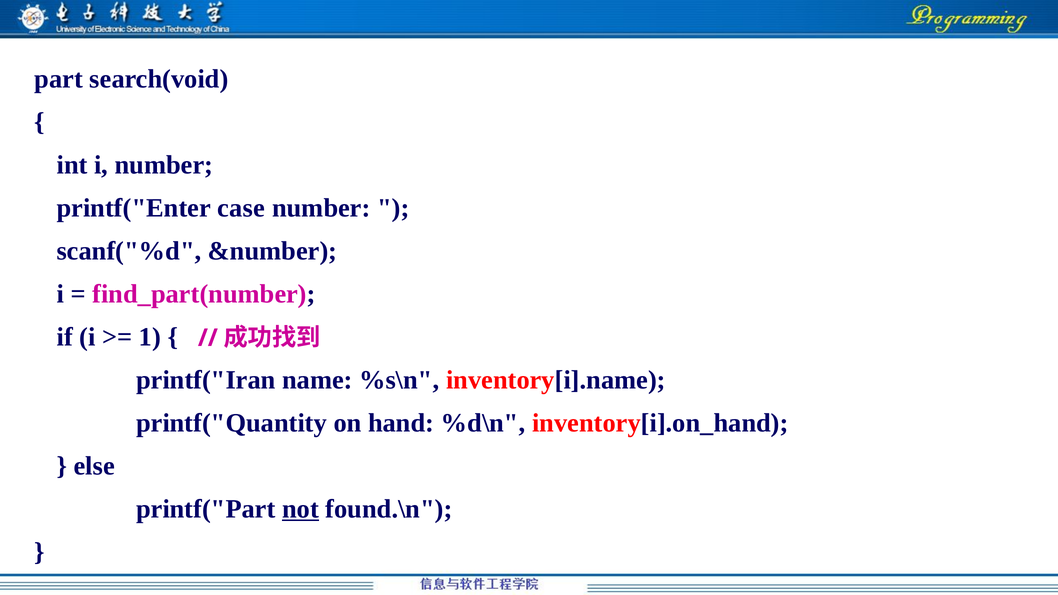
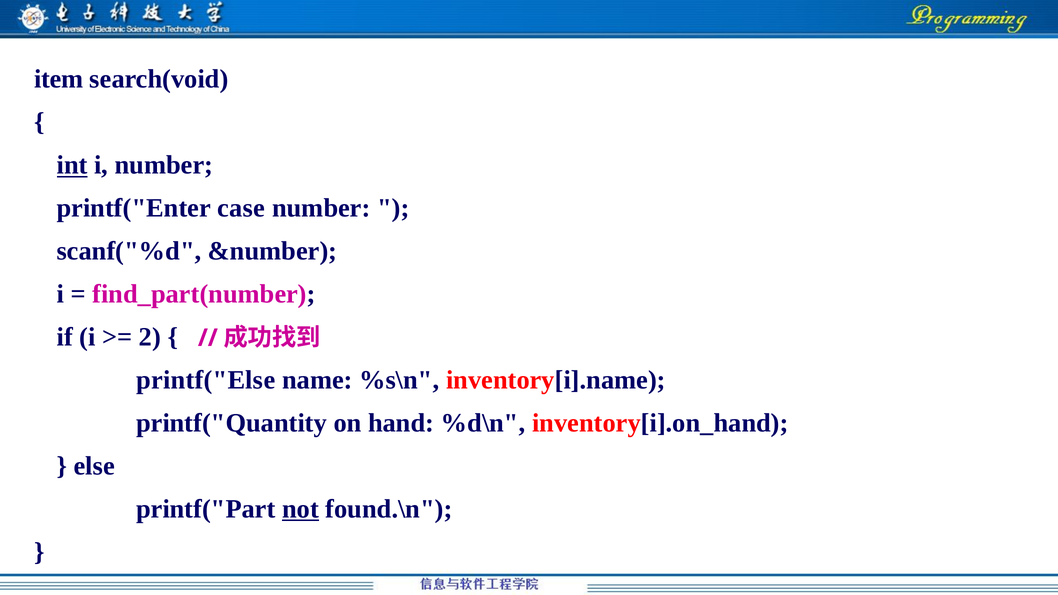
part: part -> item
int underline: none -> present
1: 1 -> 2
printf("Iran: printf("Iran -> printf("Else
